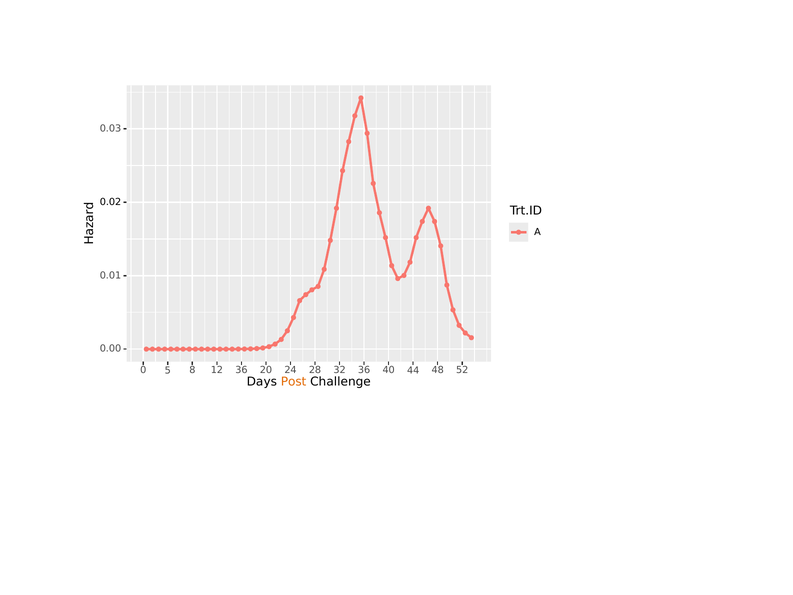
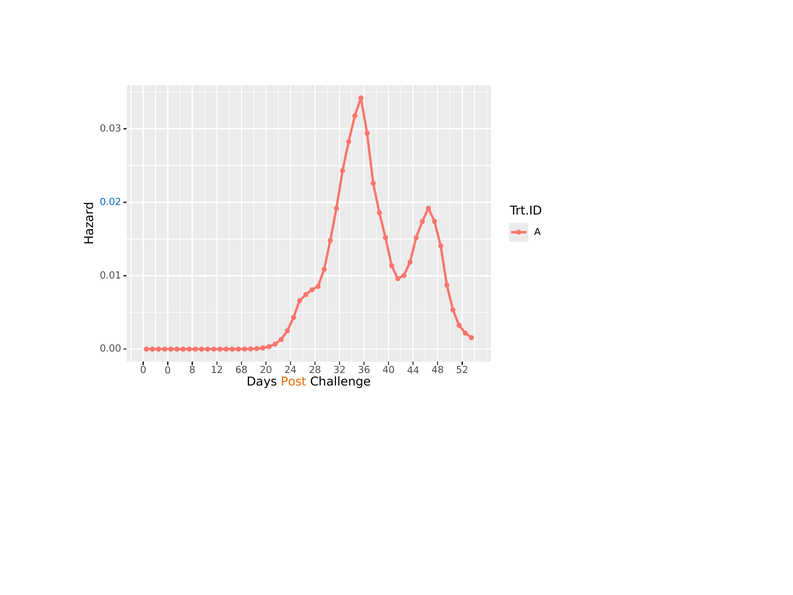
0.02 colour: black -> blue
0 5: 5 -> 0
12 36: 36 -> 68
